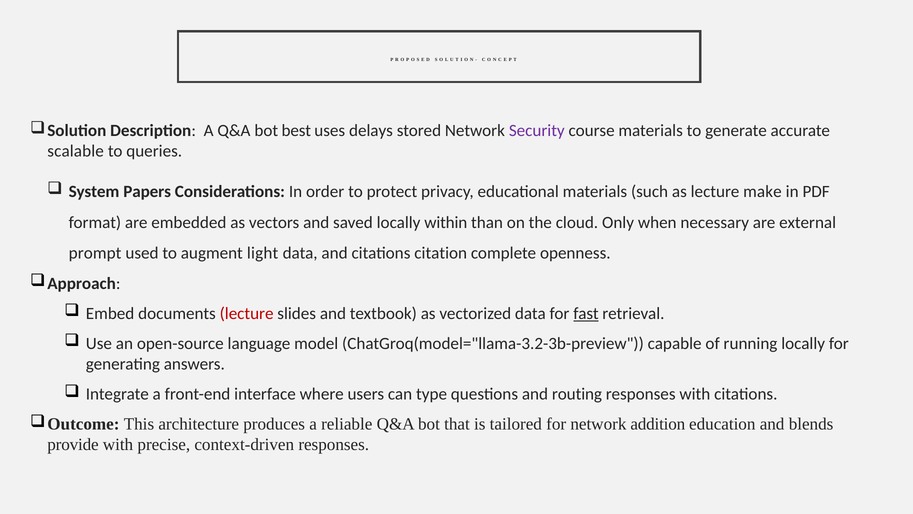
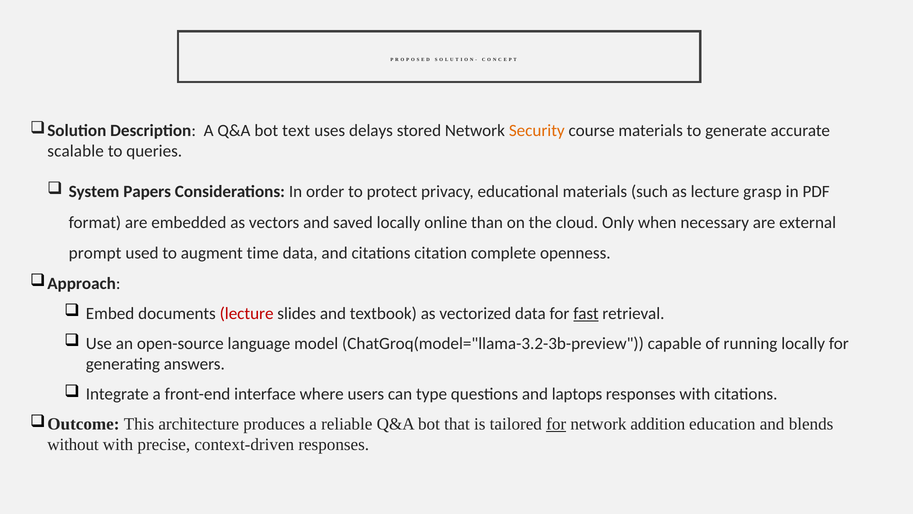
best: best -> text
Security colour: purple -> orange
make: make -> grasp
within: within -> online
light: light -> time
routing: routing -> laptops
for at (556, 424) underline: none -> present
provide: provide -> without
